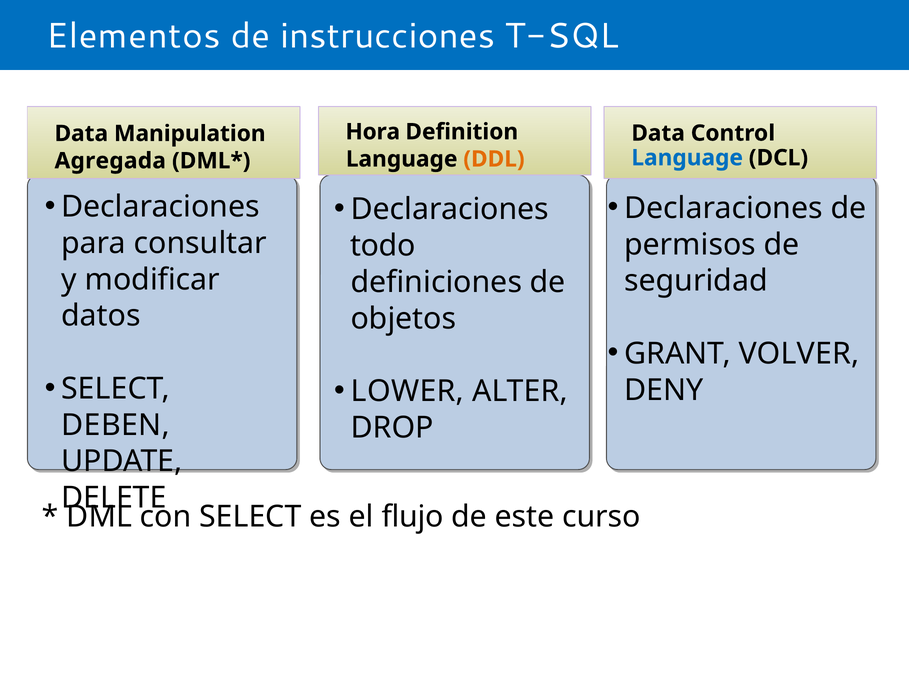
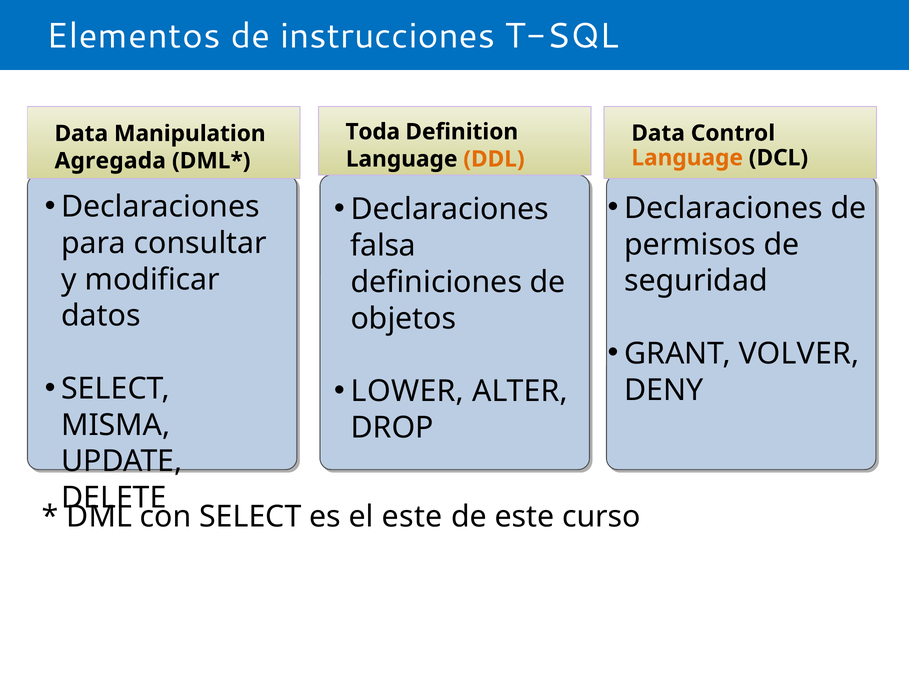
Hora: Hora -> Toda
Language at (687, 158) colour: blue -> orange
todo: todo -> falsa
DEBEN: DEBEN -> MISMA
el flujo: flujo -> este
